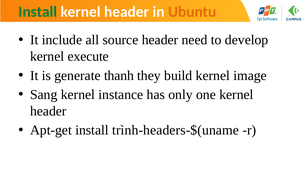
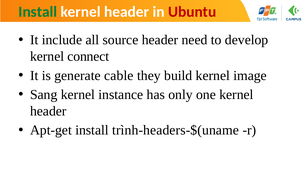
Ubuntu colour: orange -> red
execute: execute -> connect
thanh: thanh -> cable
